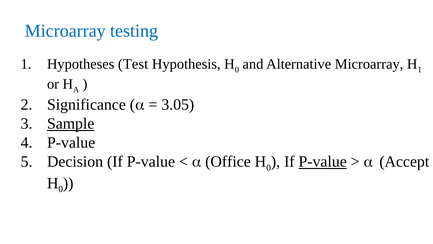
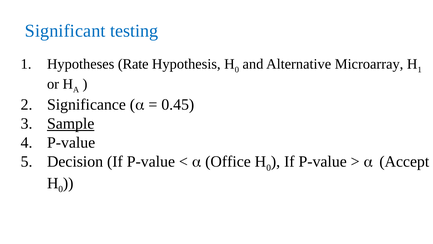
Microarray at (65, 31): Microarray -> Significant
Test: Test -> Rate
3.05: 3.05 -> 0.45
P-value at (323, 161) underline: present -> none
